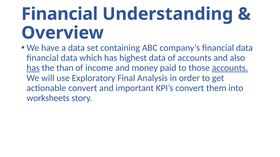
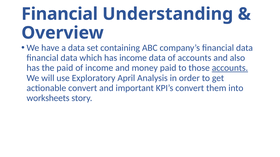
has highest: highest -> income
has at (33, 68) underline: present -> none
the than: than -> paid
Final: Final -> April
